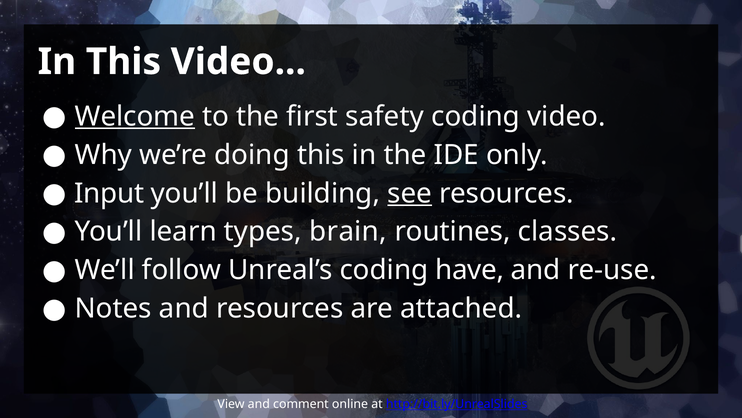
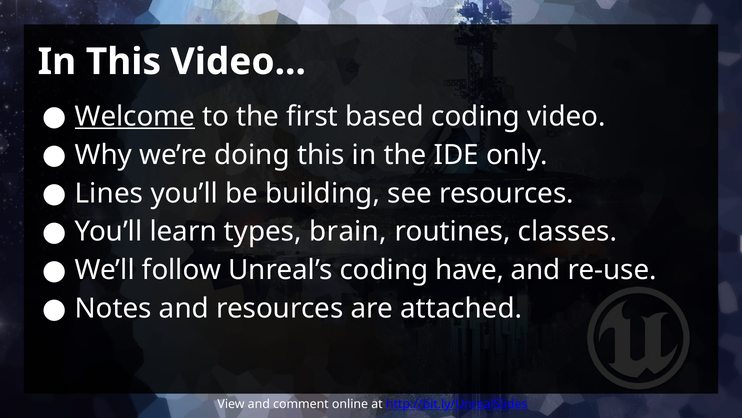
safety: safety -> based
Input: Input -> Lines
see underline: present -> none
